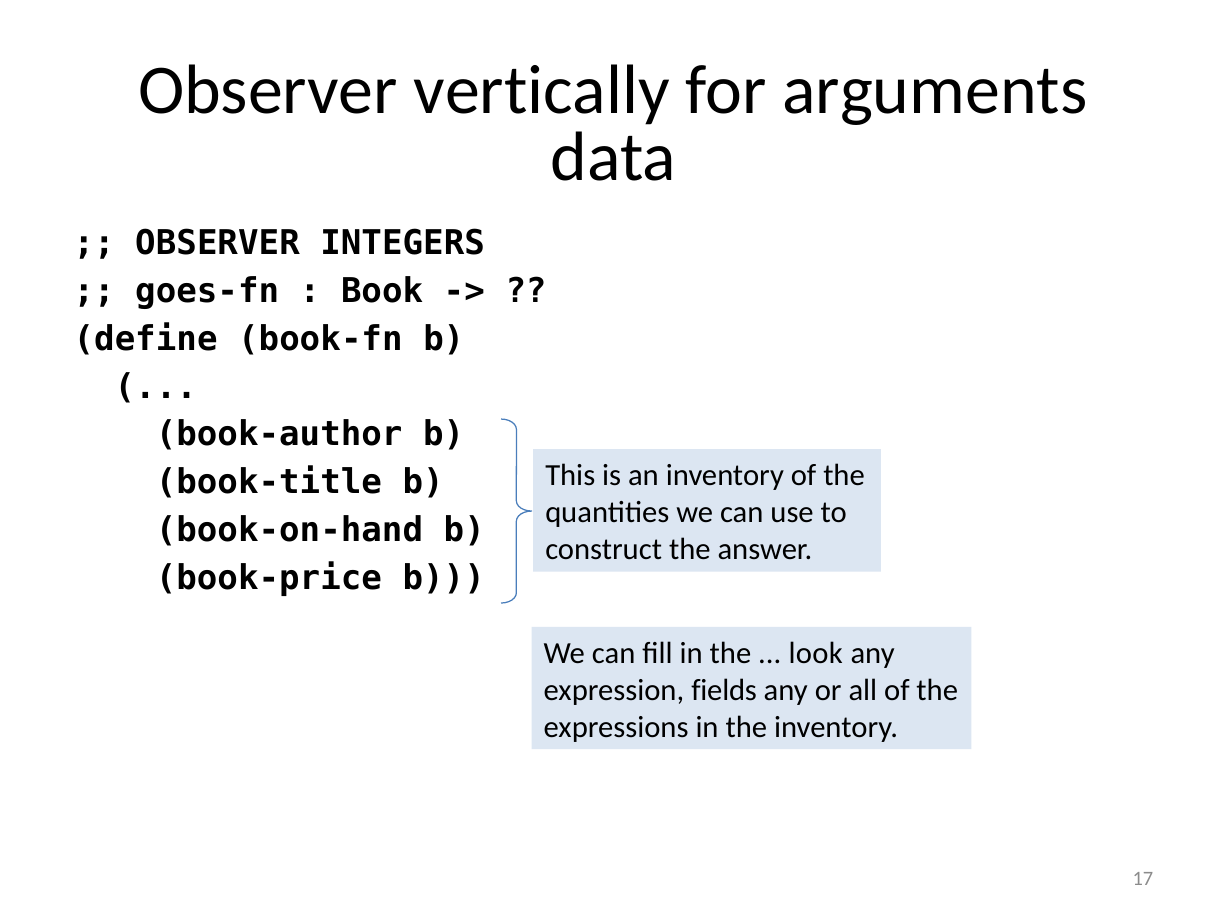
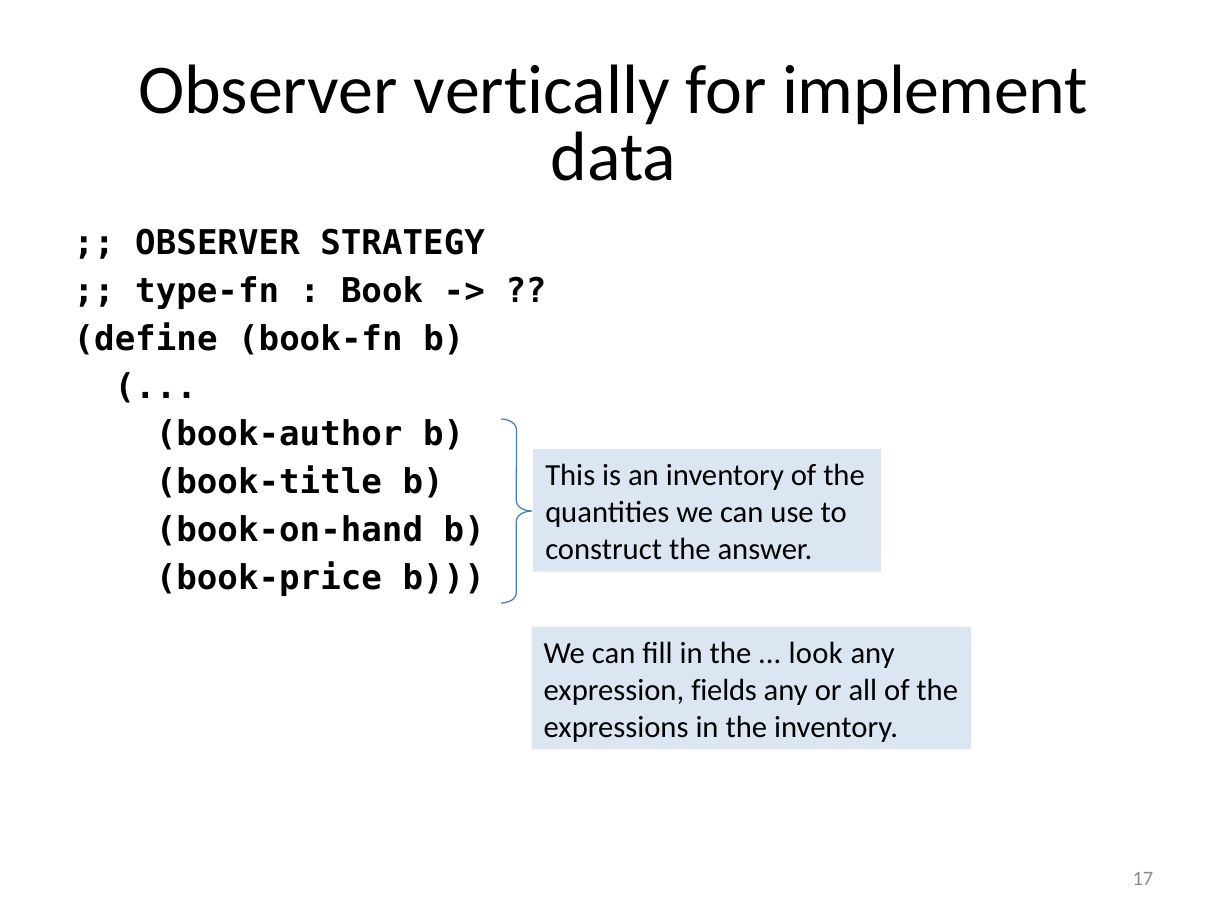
arguments: arguments -> implement
INTEGERS: INTEGERS -> STRATEGY
goes-fn: goes-fn -> type-fn
